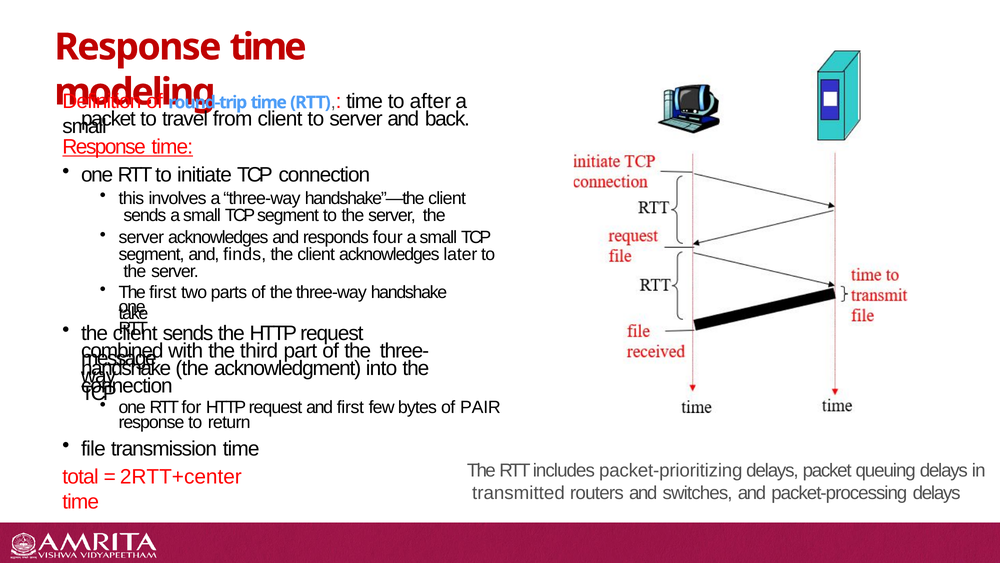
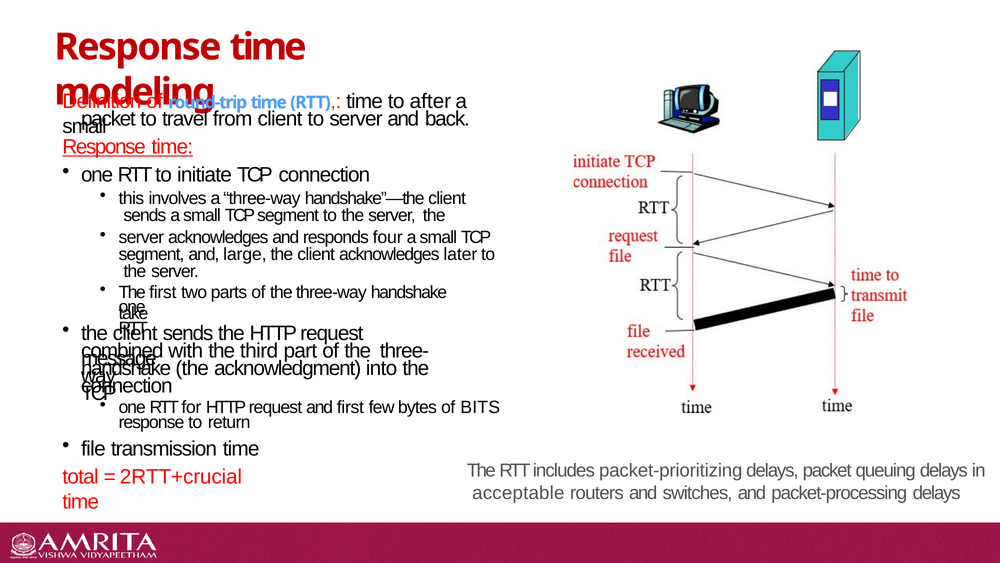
finds: finds -> large
PAIR: PAIR -> BITS
2RTT+center: 2RTT+center -> 2RTT+crucial
transmitted: transmitted -> acceptable
